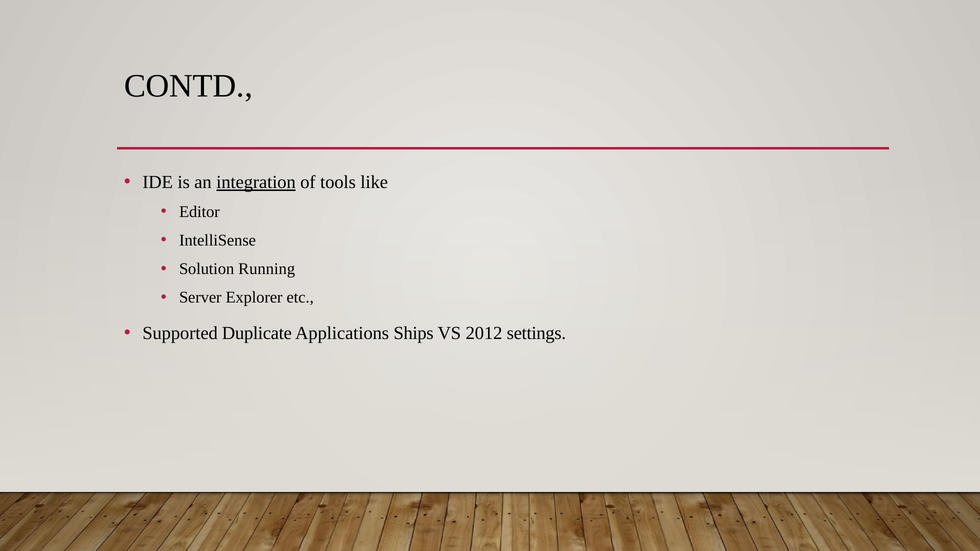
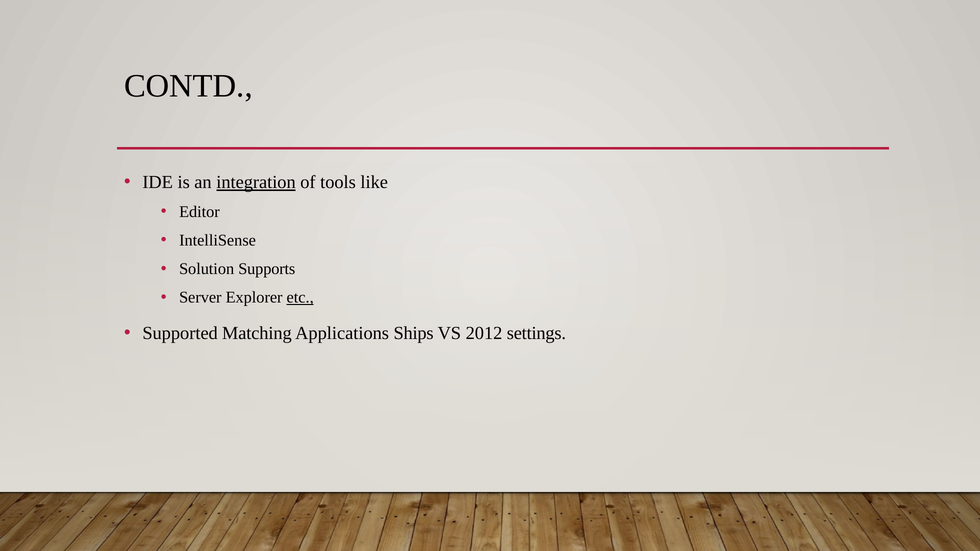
Running: Running -> Supports
etc underline: none -> present
Duplicate: Duplicate -> Matching
